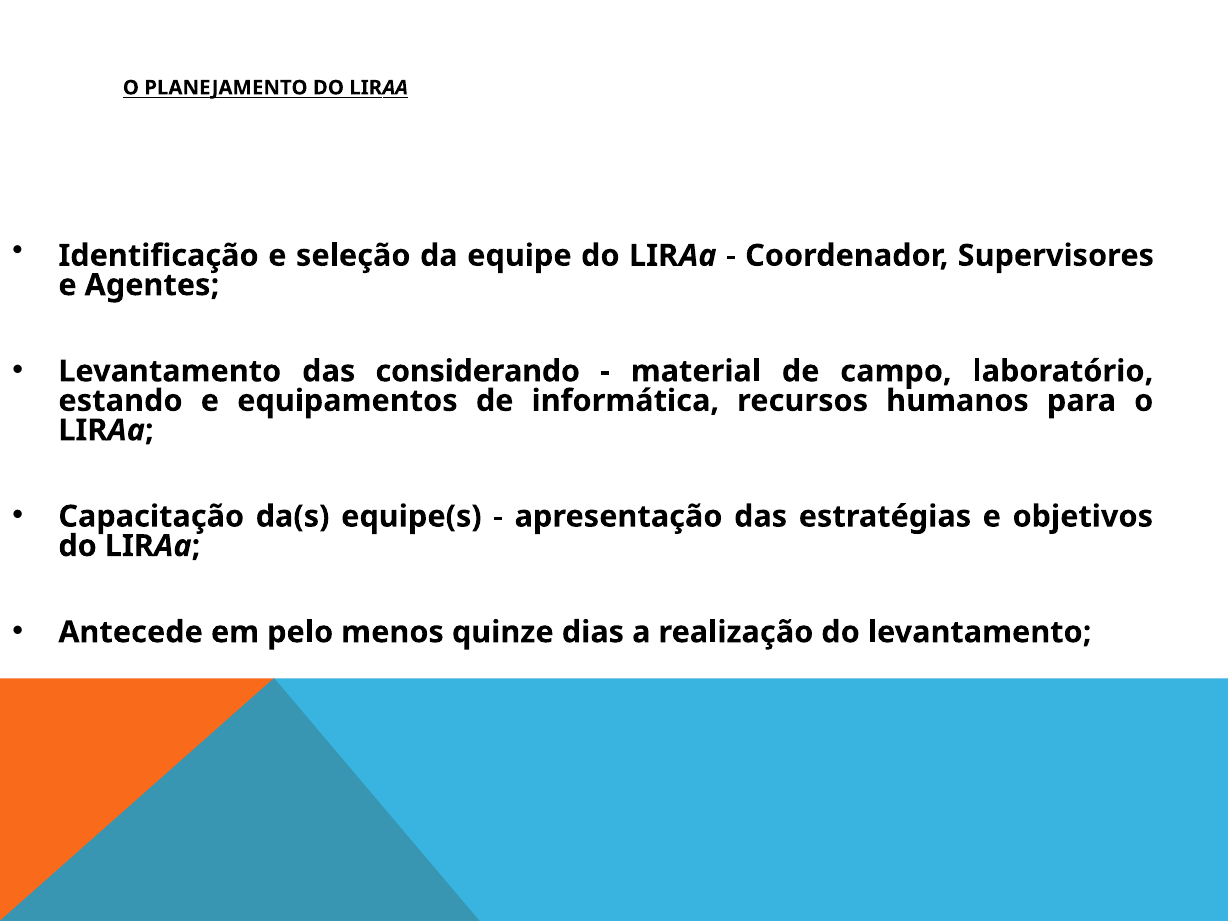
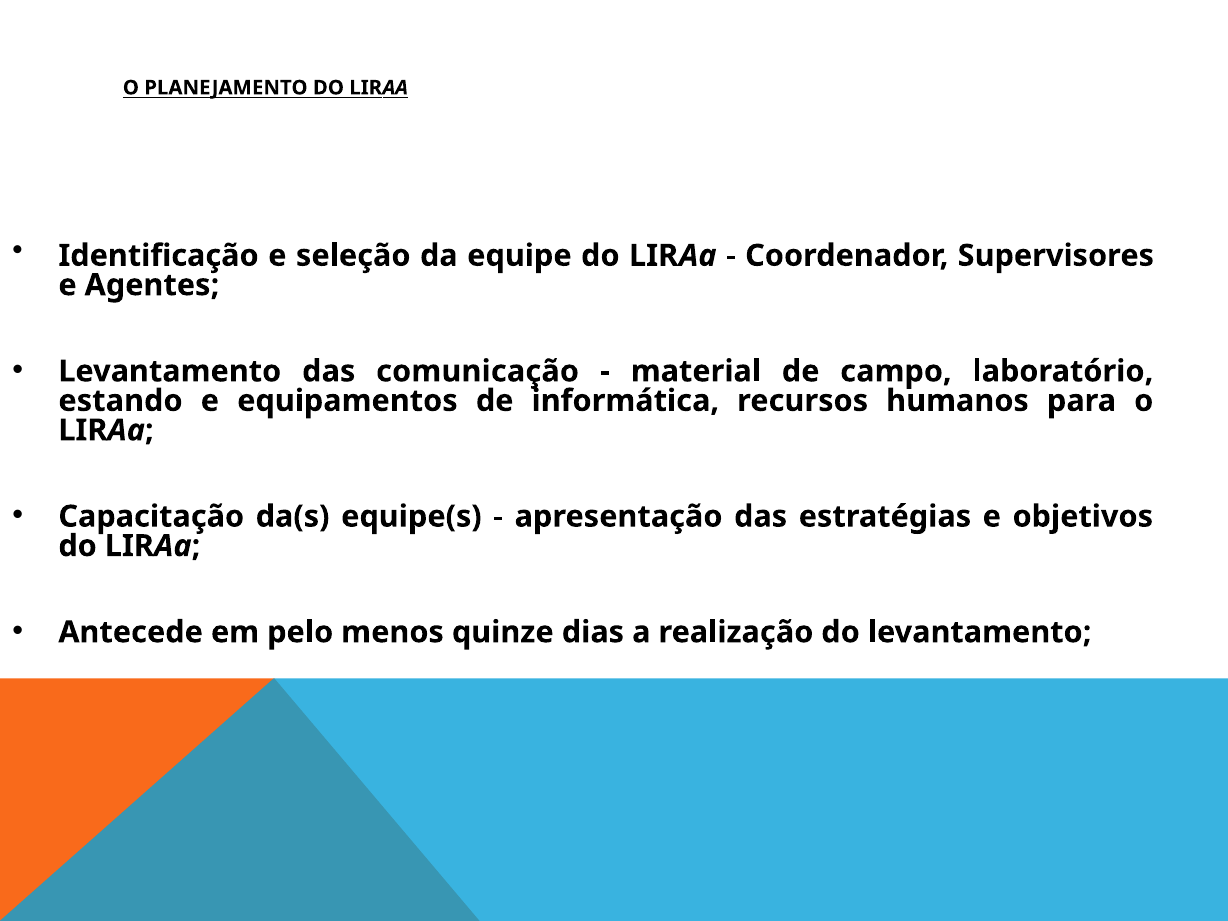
considerando: considerando -> comunicação
